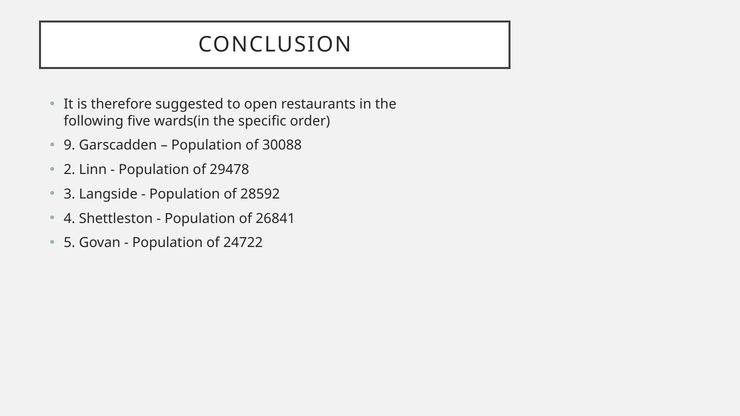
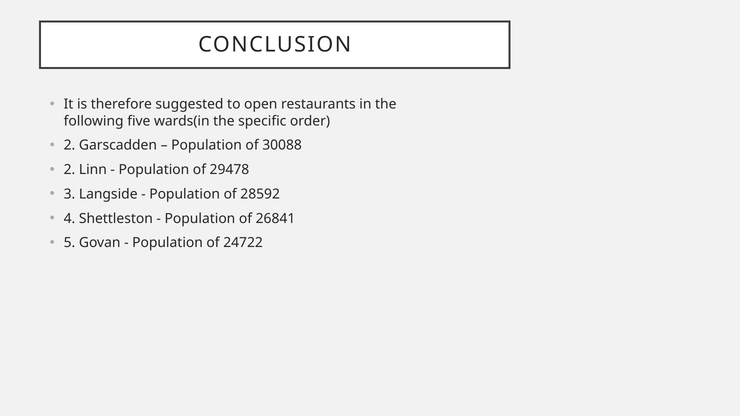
9 at (70, 145): 9 -> 2
